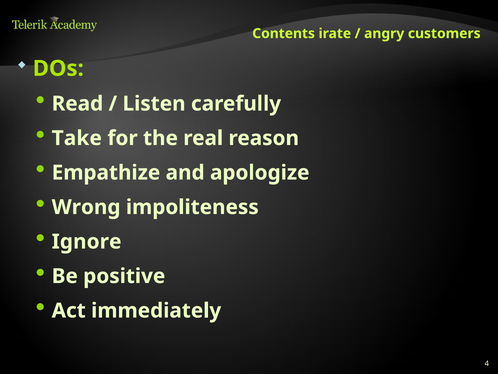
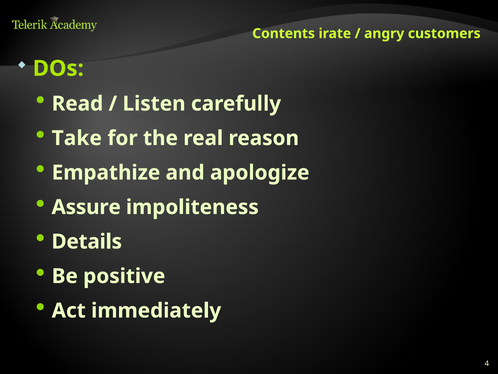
Wrong: Wrong -> Assure
Ignore: Ignore -> Details
